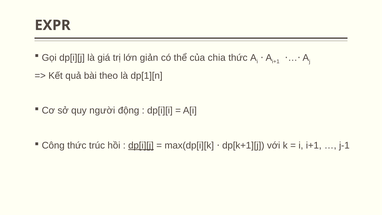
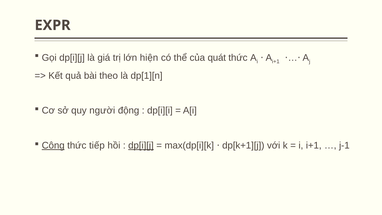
giản: giản -> hiện
chia: chia -> quát
Công underline: none -> present
trúc: trúc -> tiếp
